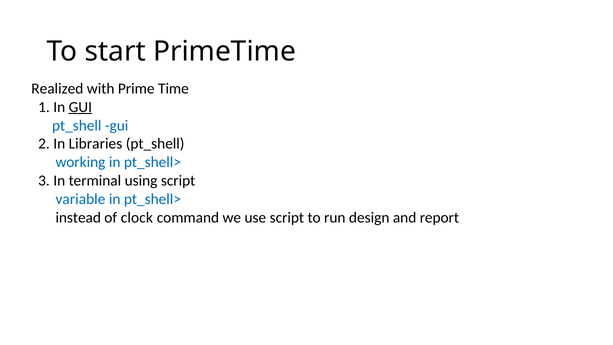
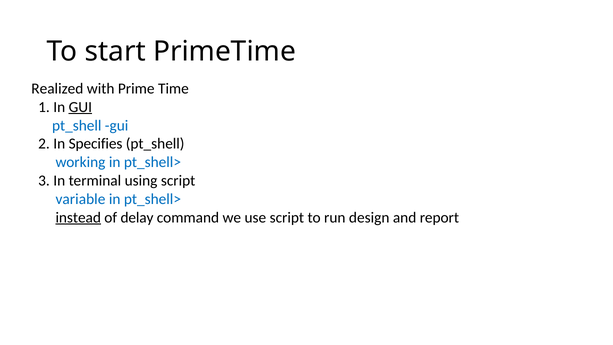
Libraries: Libraries -> Specifies
instead underline: none -> present
clock: clock -> delay
